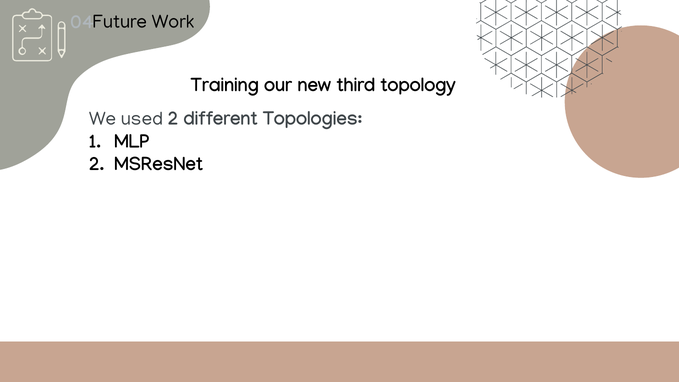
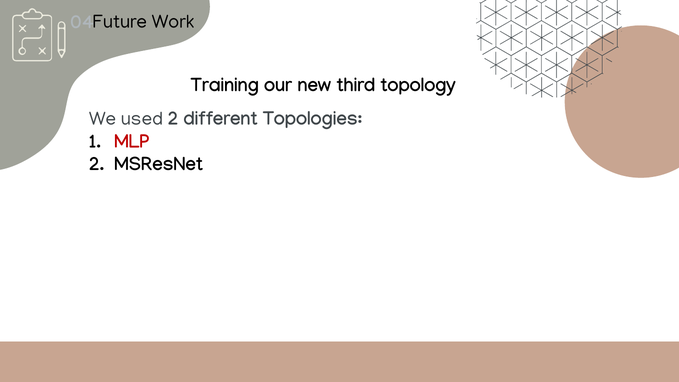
MLP colour: black -> red
